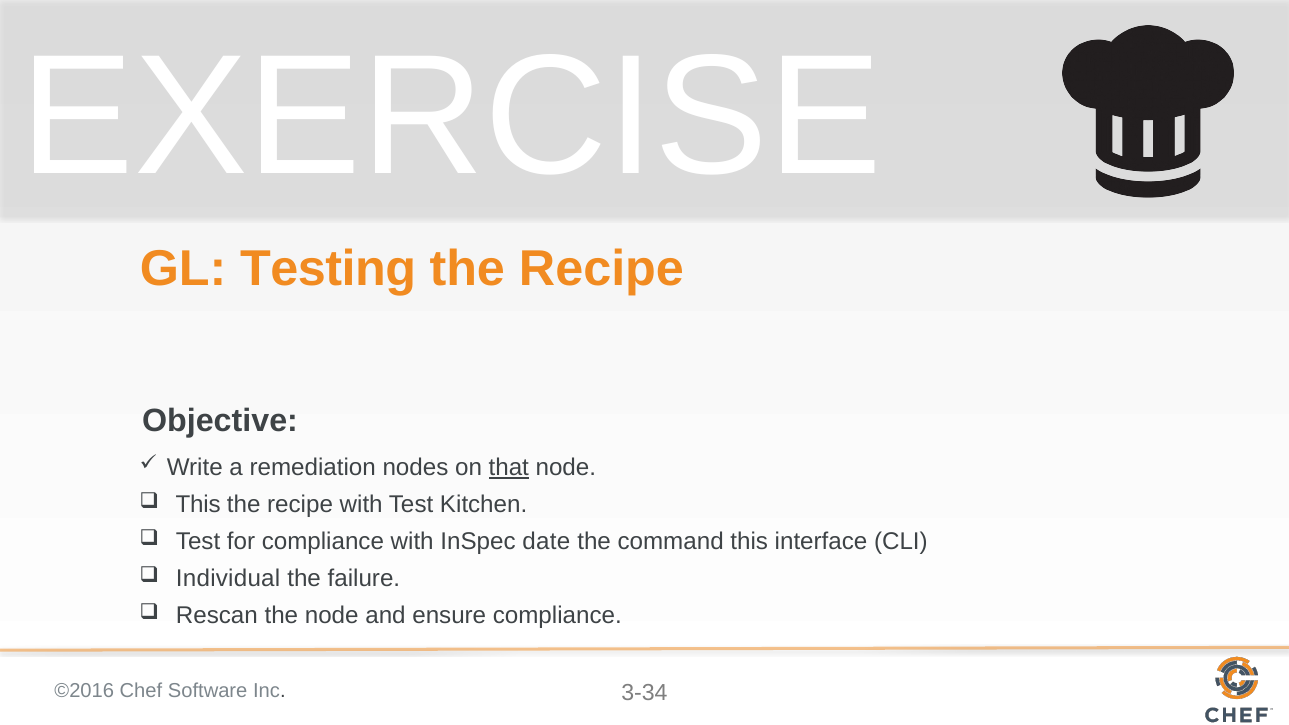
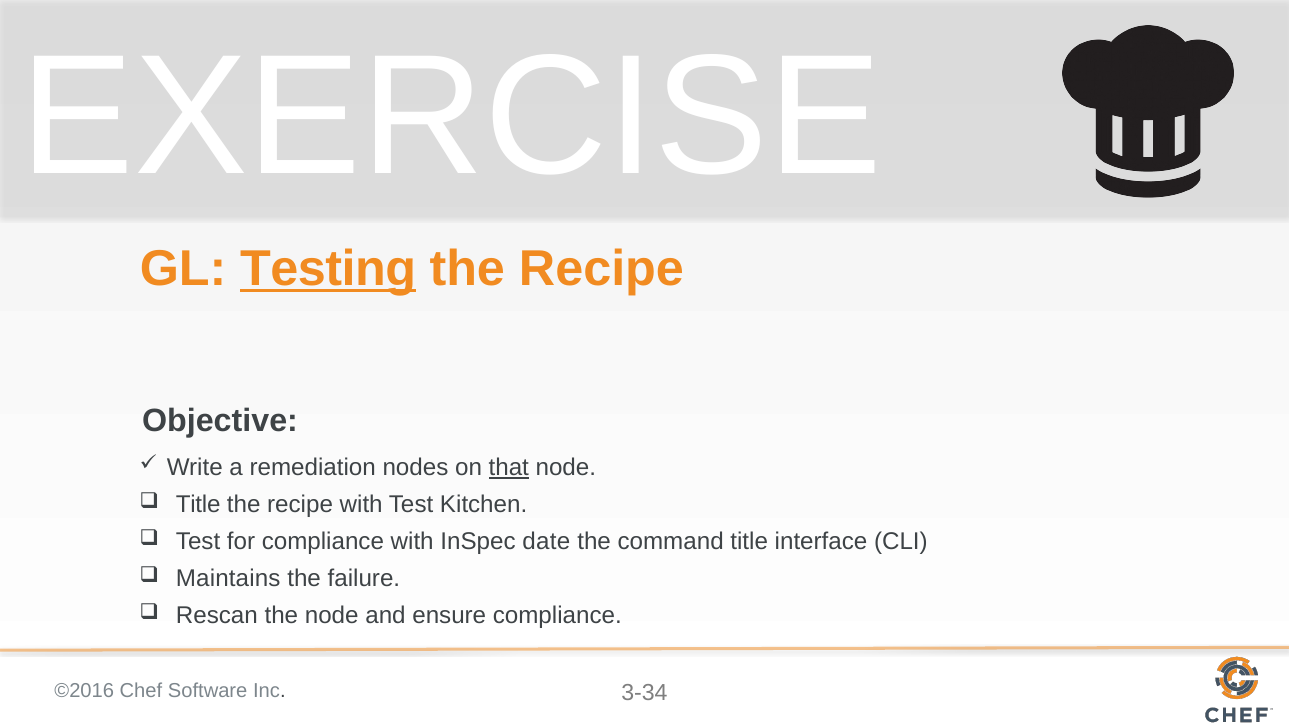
Testing underline: none -> present
This at (198, 505): This -> Title
command this: this -> title
Individual: Individual -> Maintains
